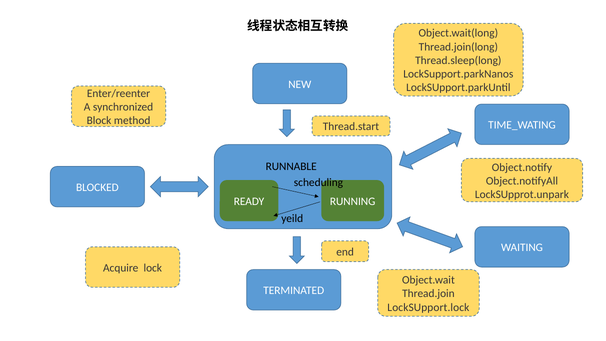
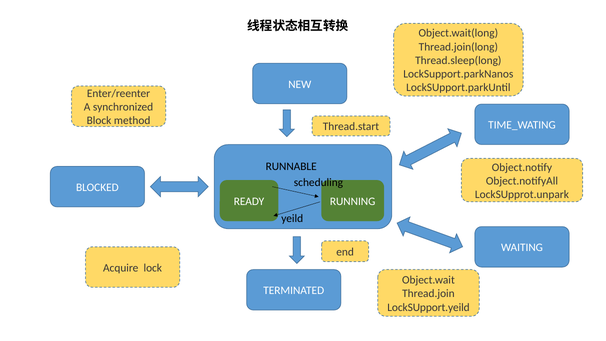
LockSUpport.lock: LockSUpport.lock -> LockSUpport.yeild
